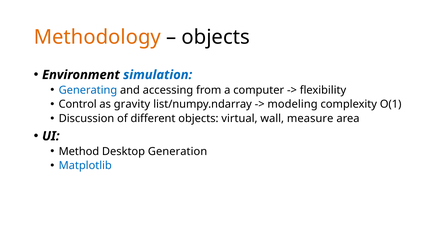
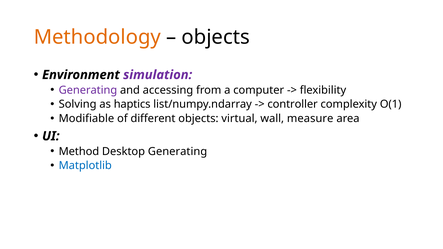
simulation colour: blue -> purple
Generating at (88, 90) colour: blue -> purple
Control: Control -> Solving
gravity: gravity -> haptics
modeling: modeling -> controller
Discussion: Discussion -> Modifiable
Desktop Generation: Generation -> Generating
